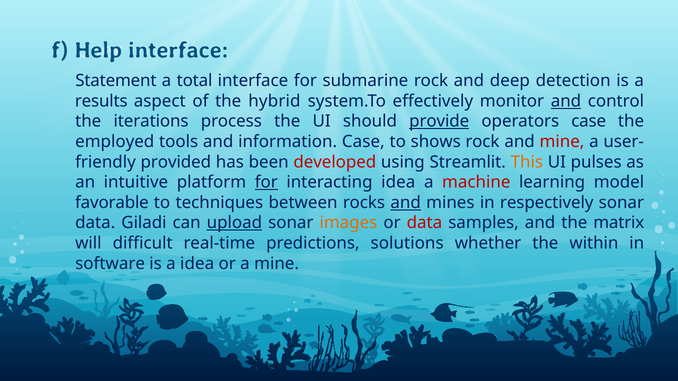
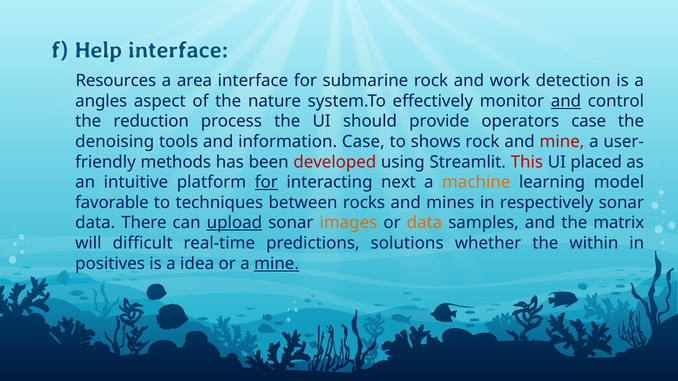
Statement: Statement -> Resources
total: total -> area
deep: deep -> work
results: results -> angles
hybrid: hybrid -> nature
iterations: iterations -> reduction
provide underline: present -> none
employed: employed -> denoising
provided: provided -> methods
This colour: orange -> red
pulses: pulses -> placed
interacting idea: idea -> next
machine colour: red -> orange
and at (406, 203) underline: present -> none
Giladi: Giladi -> There
data at (424, 223) colour: red -> orange
software: software -> positives
mine at (277, 264) underline: none -> present
